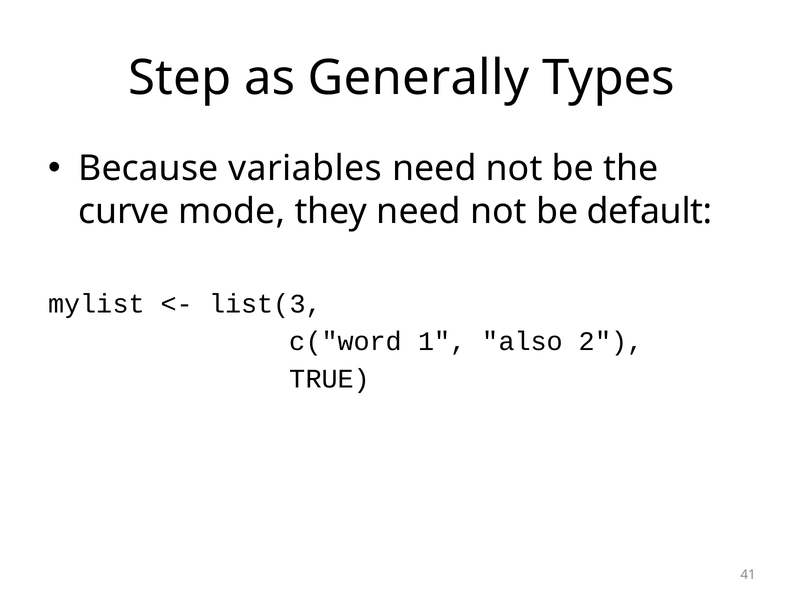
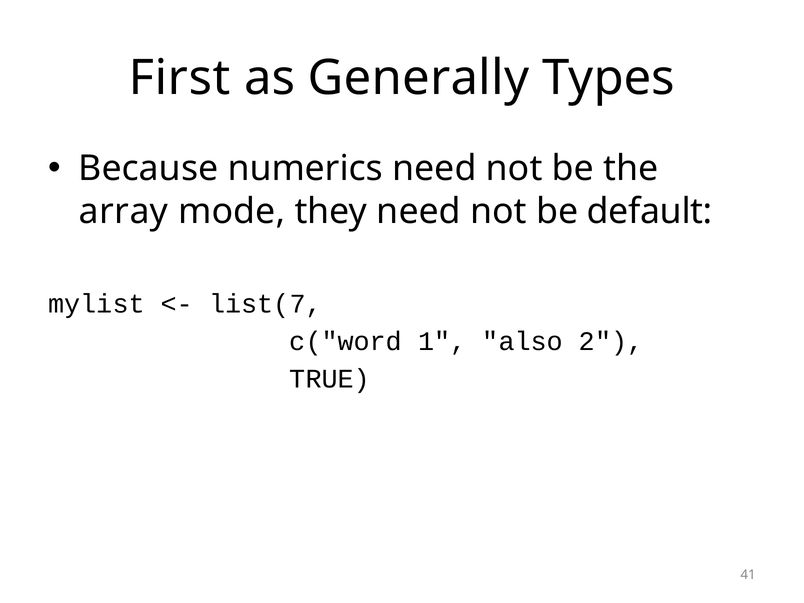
Step: Step -> First
variables: variables -> numerics
curve: curve -> array
list(3: list(3 -> list(7
